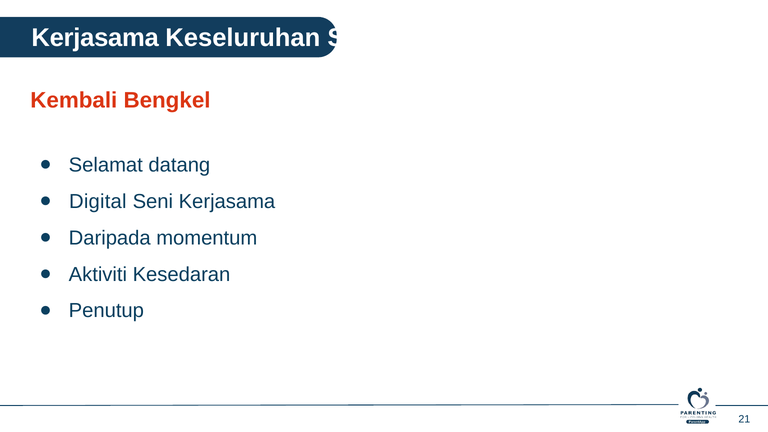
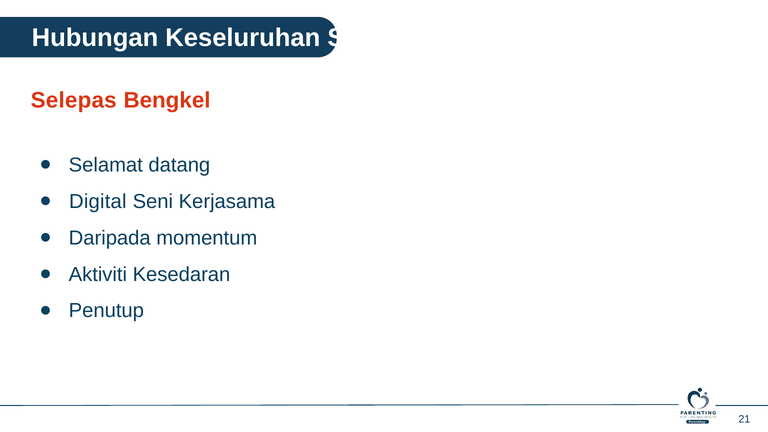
Kerjasama at (95, 38): Kerjasama -> Hubungan
Kembali: Kembali -> Selepas
